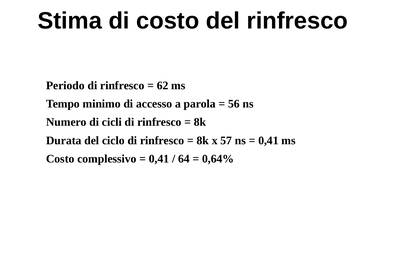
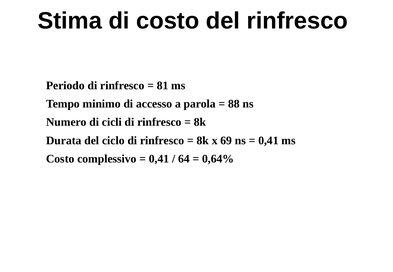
62: 62 -> 81
56: 56 -> 88
57: 57 -> 69
